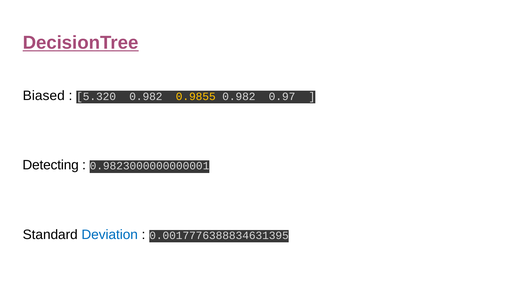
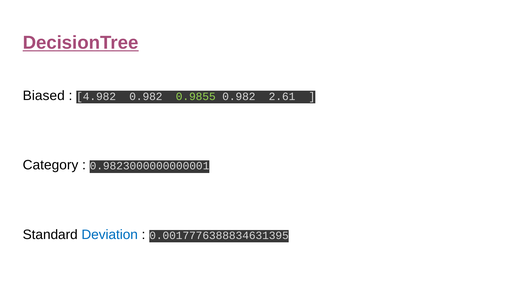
5.320: 5.320 -> 4.982
0.9855 colour: yellow -> light green
0.97: 0.97 -> 2.61
Detecting: Detecting -> Category
